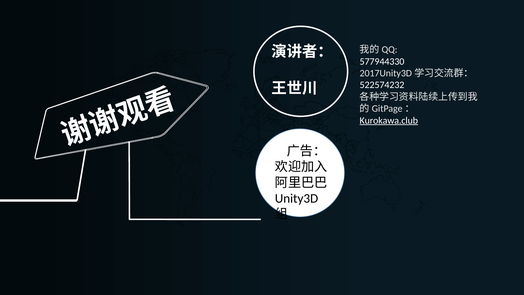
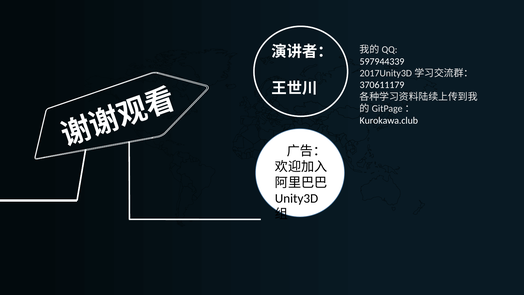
577944330: 577944330 -> 597944339
522574232: 522574232 -> 370611179
Kurokawa.club underline: present -> none
